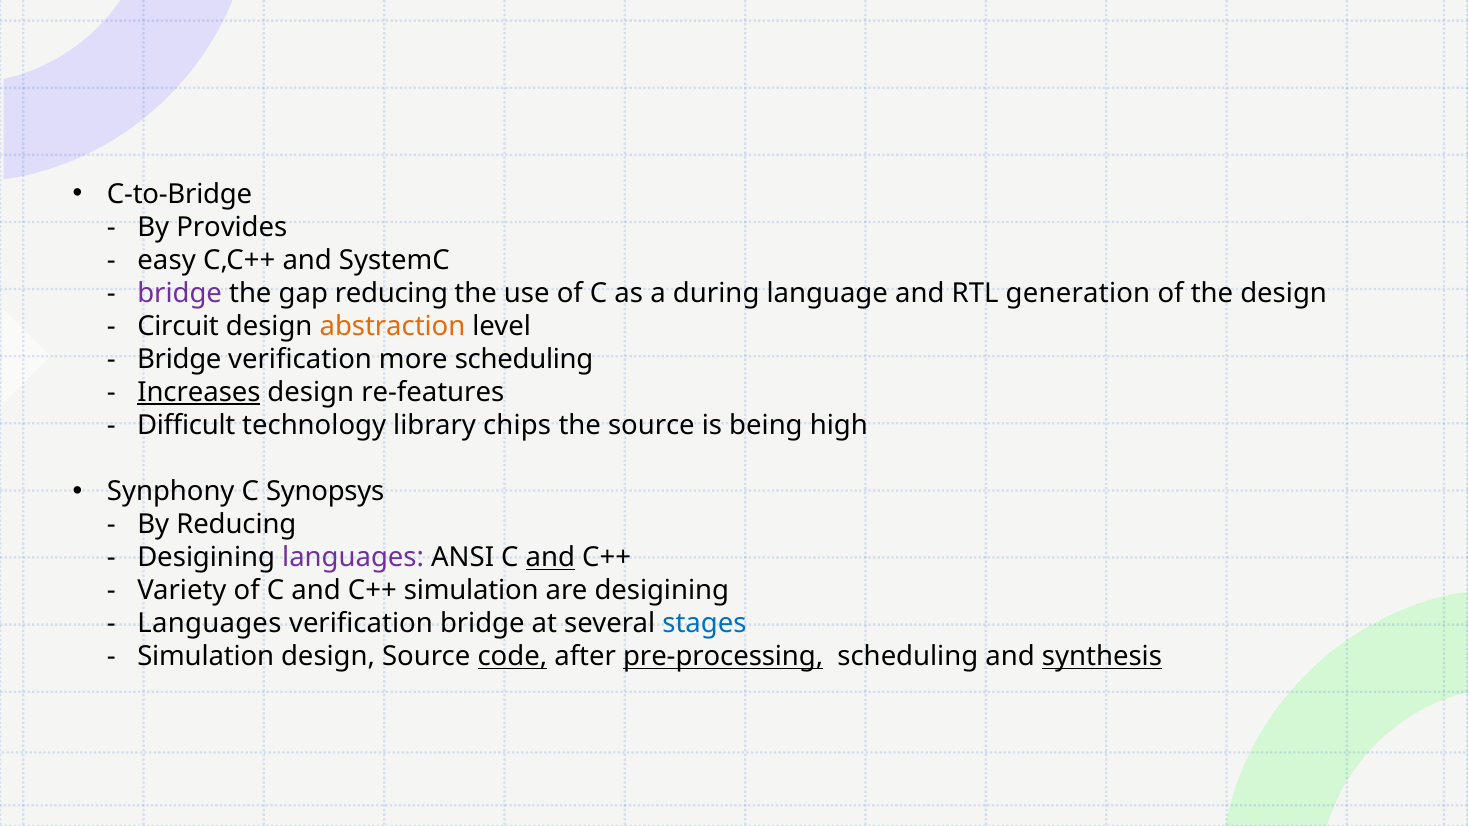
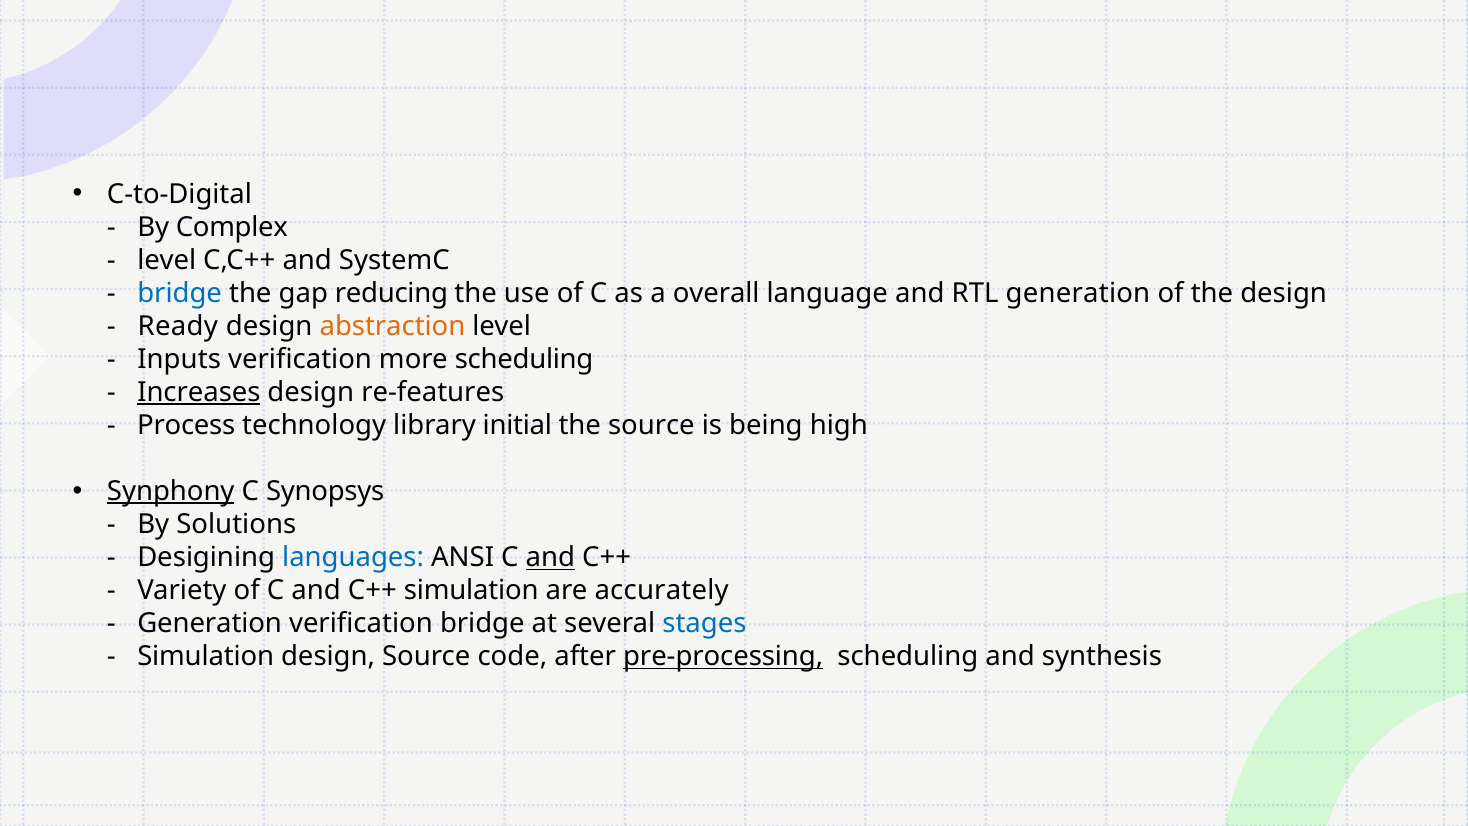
C-to-Bridge: C-to-Bridge -> C-to-Digital
Provides: Provides -> Complex
easy at (167, 260): easy -> level
bridge at (180, 293) colour: purple -> blue
during: during -> overall
Circuit: Circuit -> Ready
Bridge at (179, 359): Bridge -> Inputs
Difficult: Difficult -> Process
chips: chips -> initial
Synphony underline: none -> present
By Reducing: Reducing -> Solutions
languages at (353, 557) colour: purple -> blue
are desigining: desigining -> accurately
Languages at (209, 623): Languages -> Generation
code underline: present -> none
synthesis underline: present -> none
